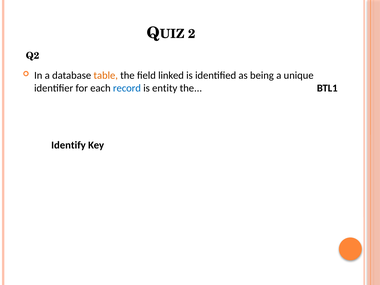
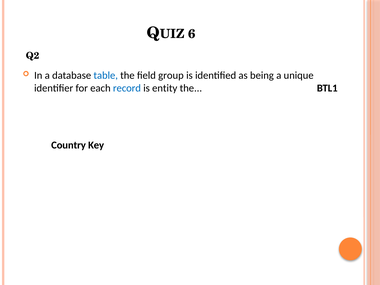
2: 2 -> 6
table colour: orange -> blue
linked: linked -> group
Identify: Identify -> Country
